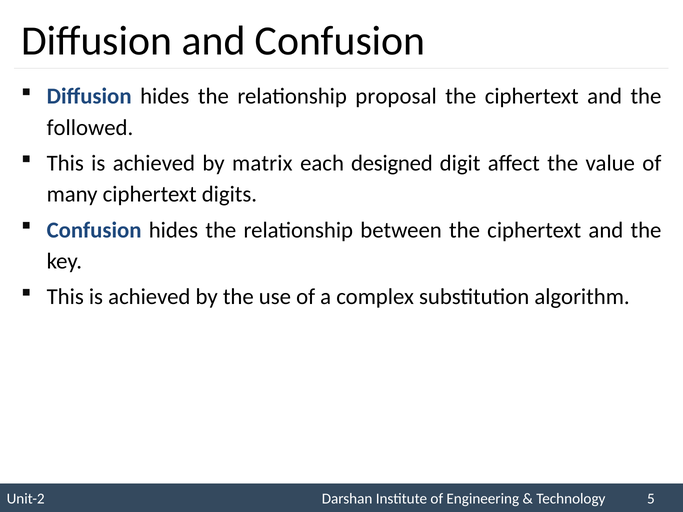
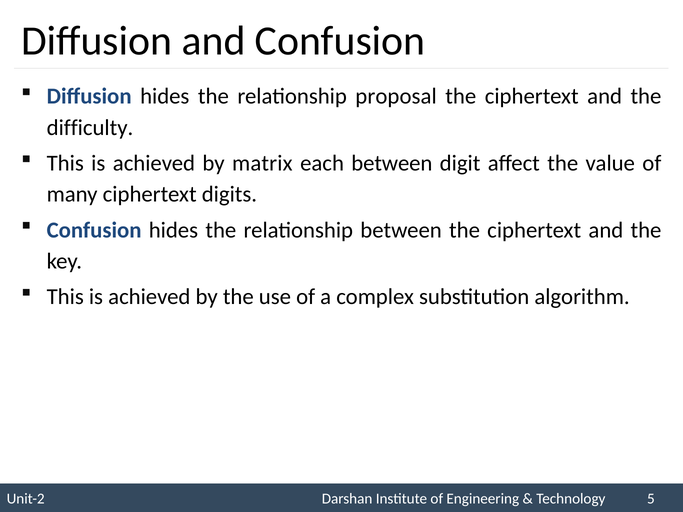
followed: followed -> difficulty
each designed: designed -> between
